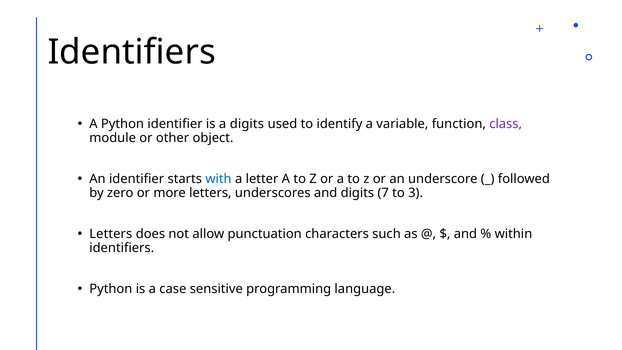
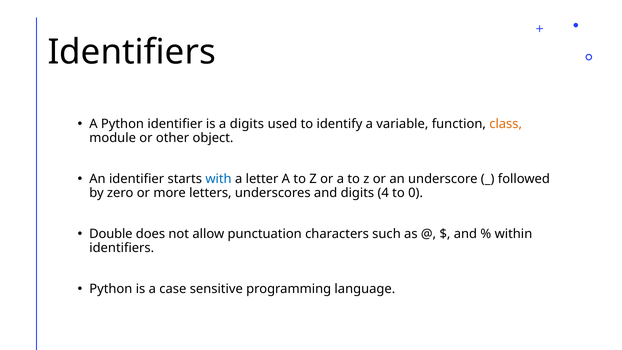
class colour: purple -> orange
7: 7 -> 4
3: 3 -> 0
Letters at (111, 234): Letters -> Double
